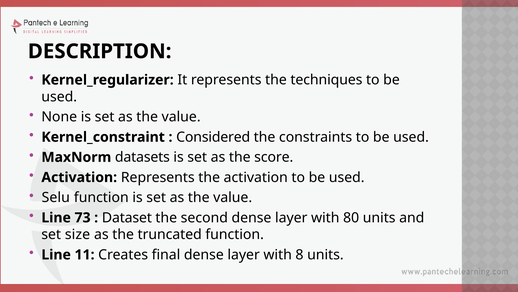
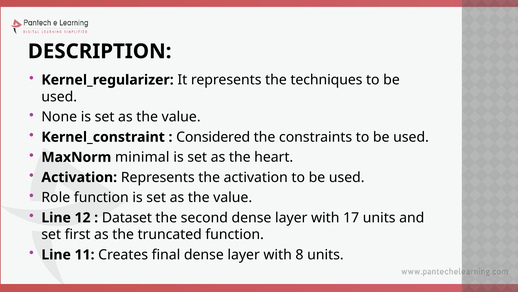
datasets: datasets -> minimal
score: score -> heart
Selu: Selu -> Role
73: 73 -> 12
80: 80 -> 17
size: size -> first
